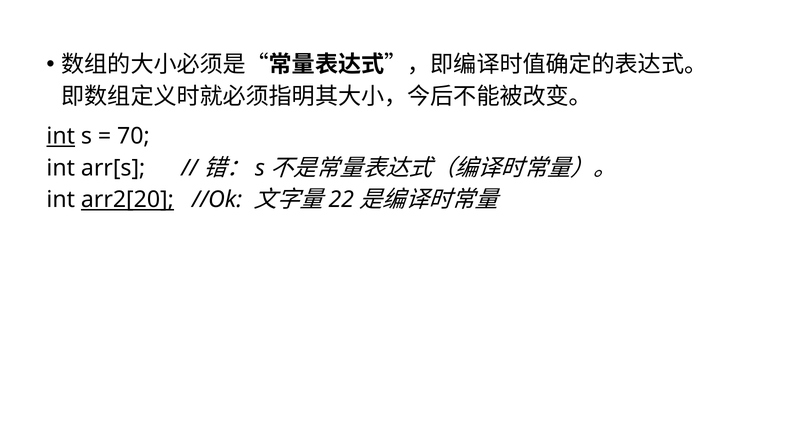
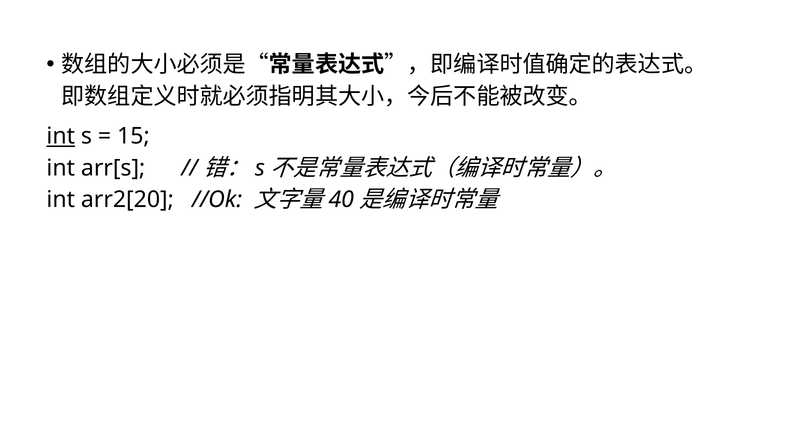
70: 70 -> 15
arr2[20 underline: present -> none
22: 22 -> 40
